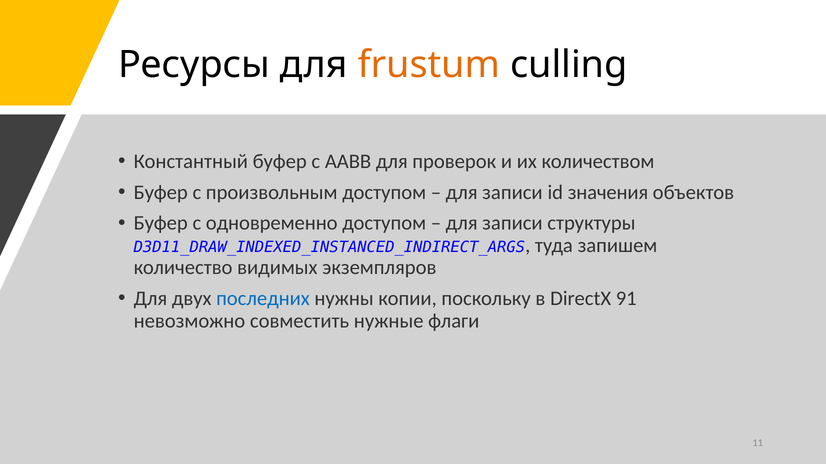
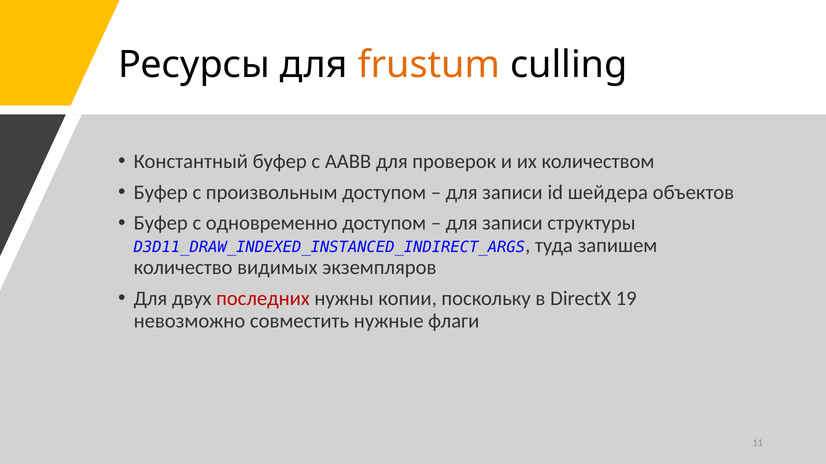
значения: значения -> шейдера
последних colour: blue -> red
91: 91 -> 19
